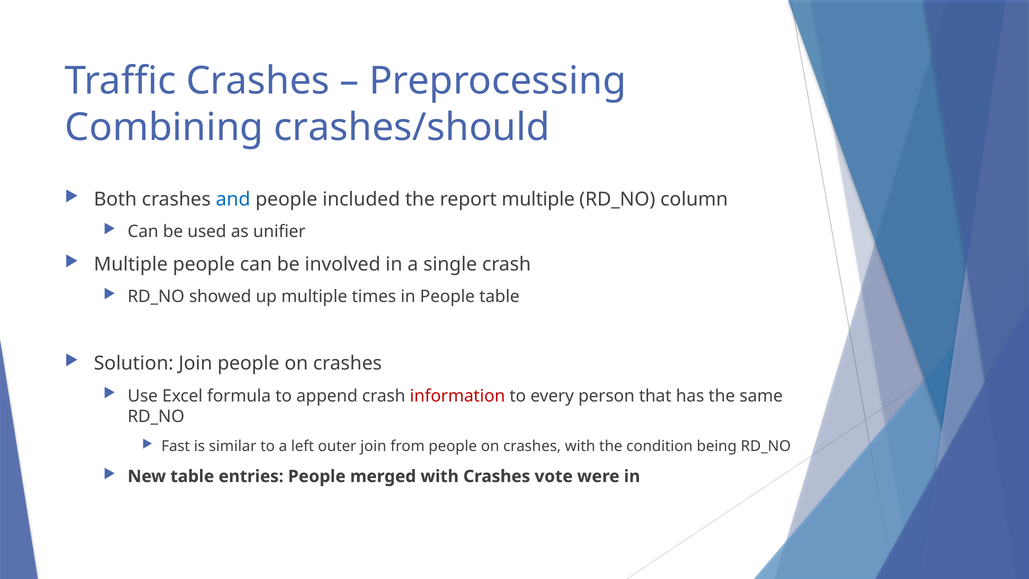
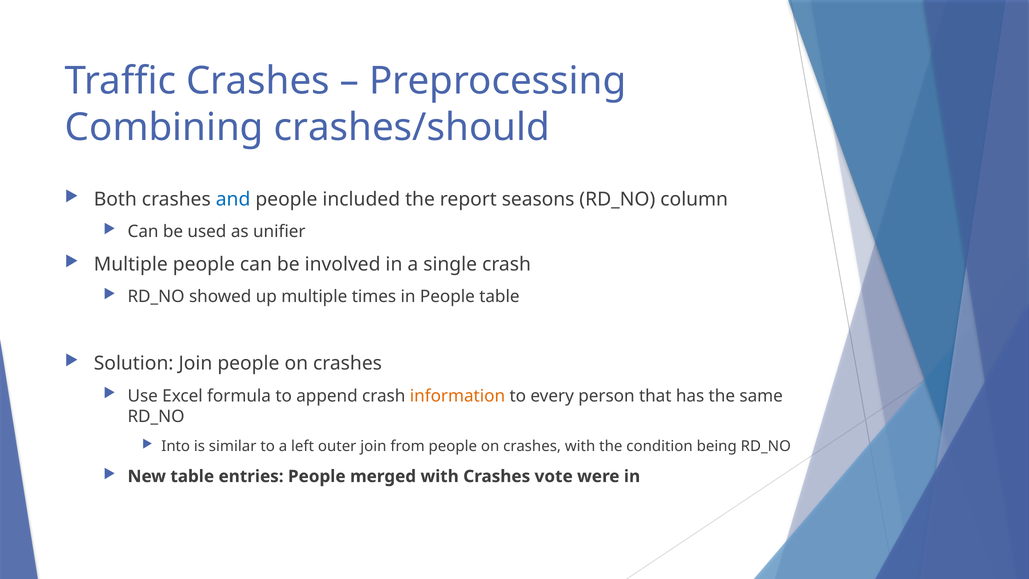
report multiple: multiple -> seasons
information colour: red -> orange
Fast: Fast -> Into
